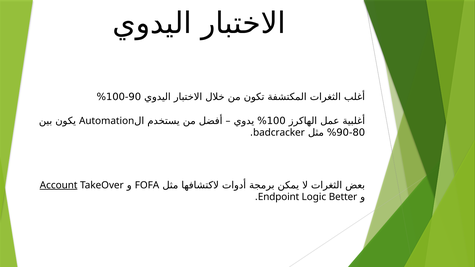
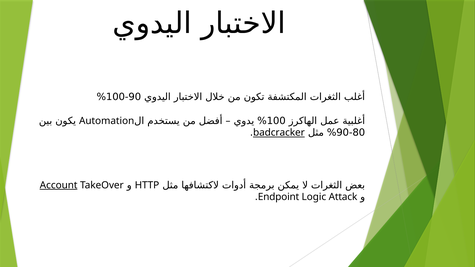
badcracker underline: none -> present
FOFA: FOFA -> HTTP
Better: Better -> Attack
